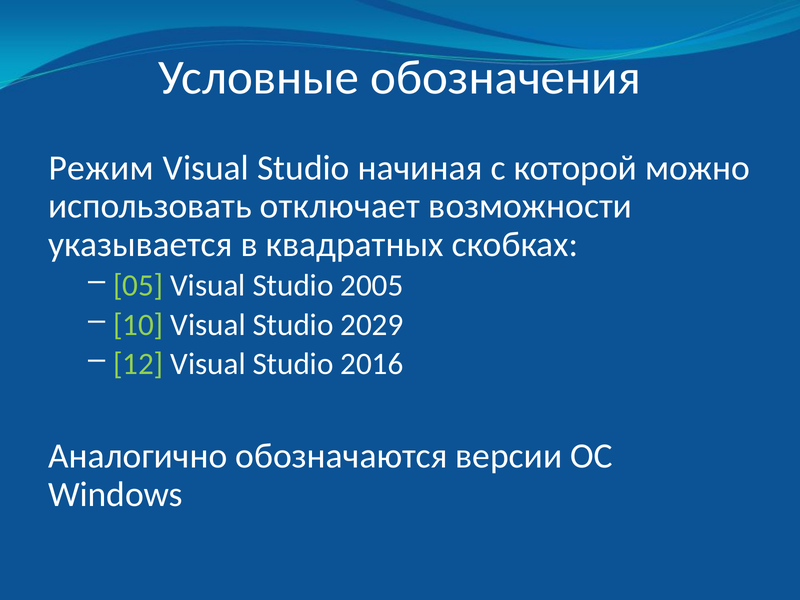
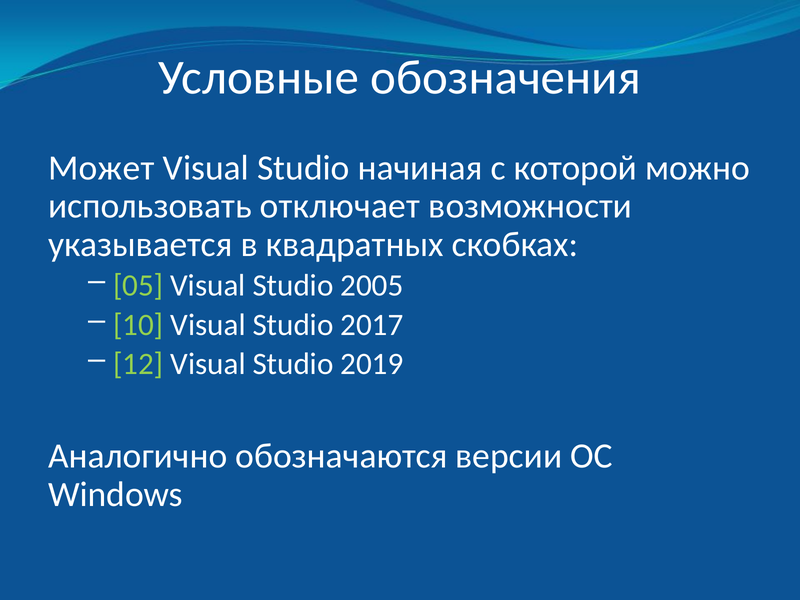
Режим: Режим -> Может
2029: 2029 -> 2017
2016: 2016 -> 2019
